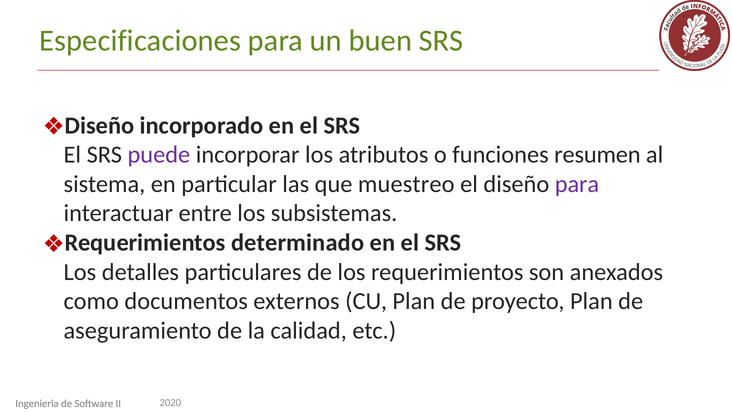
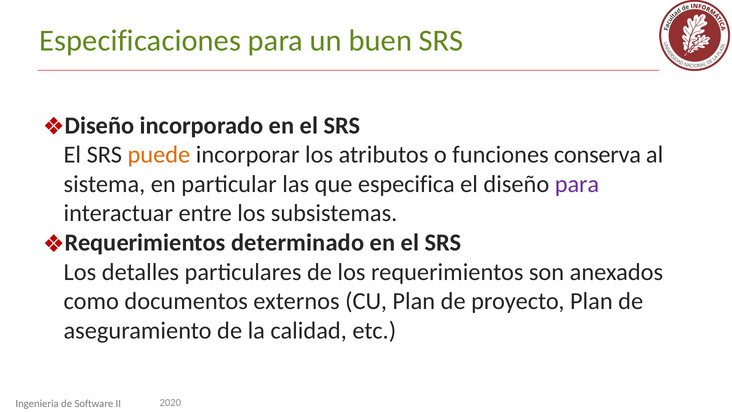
puede colour: purple -> orange
resumen: resumen -> conserva
muestreo: muestreo -> especifica
